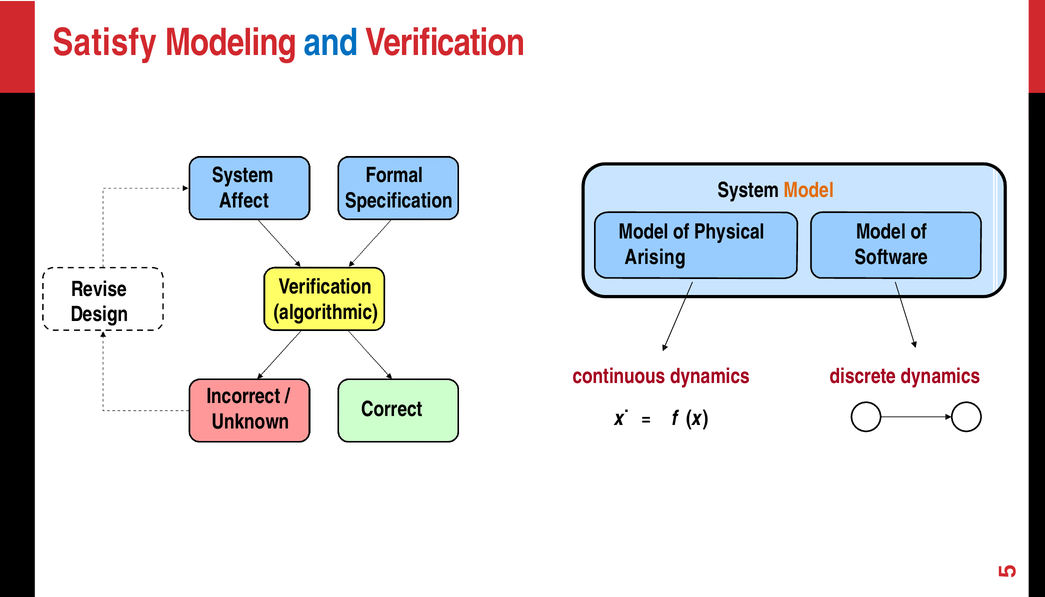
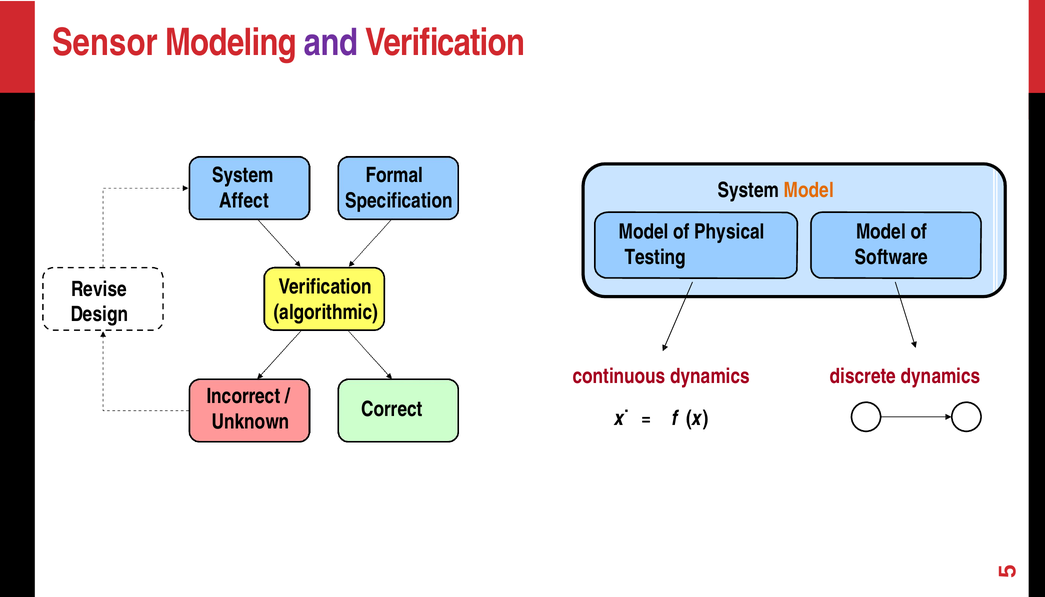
Satisfy: Satisfy -> Sensor
and colour: blue -> purple
Arising: Arising -> Testing
